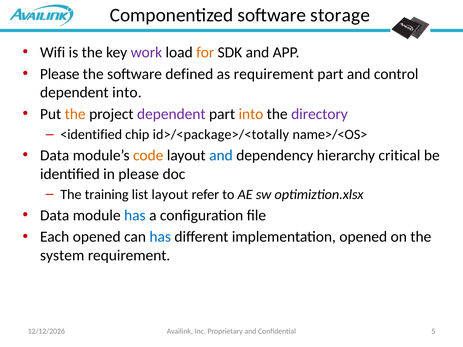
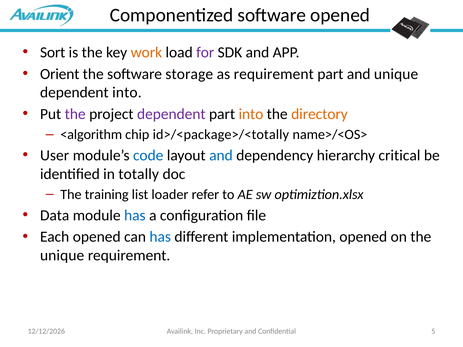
software storage: storage -> opened
Wifi: Wifi -> Sort
work colour: purple -> orange
for colour: orange -> purple
Please at (60, 74): Please -> Orient
defined: defined -> storage
and control: control -> unique
the at (75, 114) colour: orange -> purple
directory colour: purple -> orange
<identified: <identified -> <algorithm
Data at (55, 156): Data -> User
code colour: orange -> blue
in please: please -> totally
list layout: layout -> loader
system at (62, 256): system -> unique
